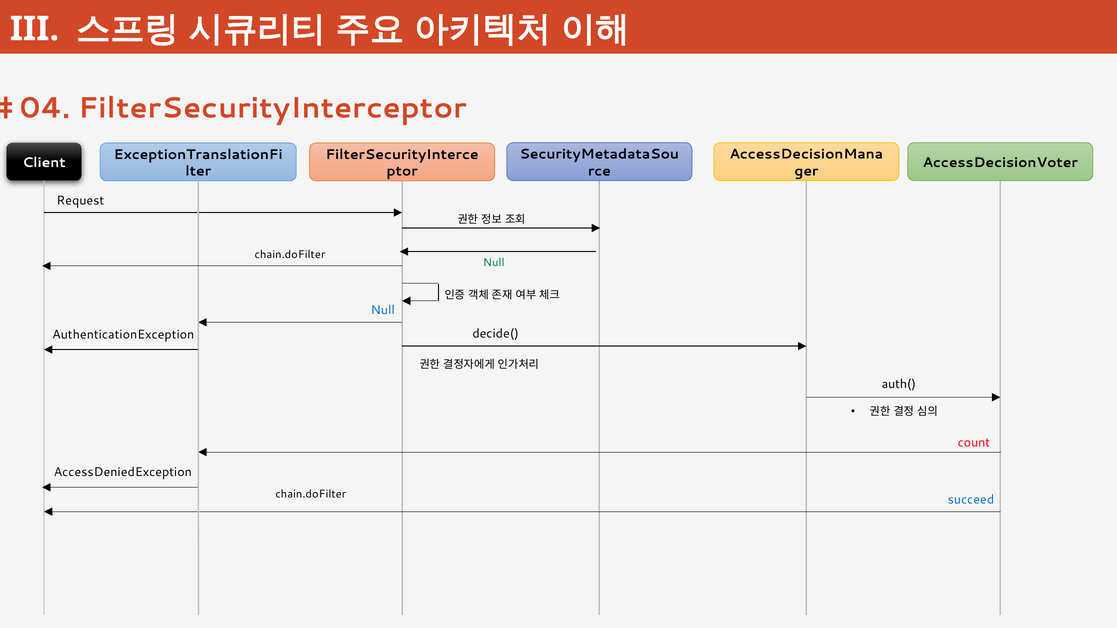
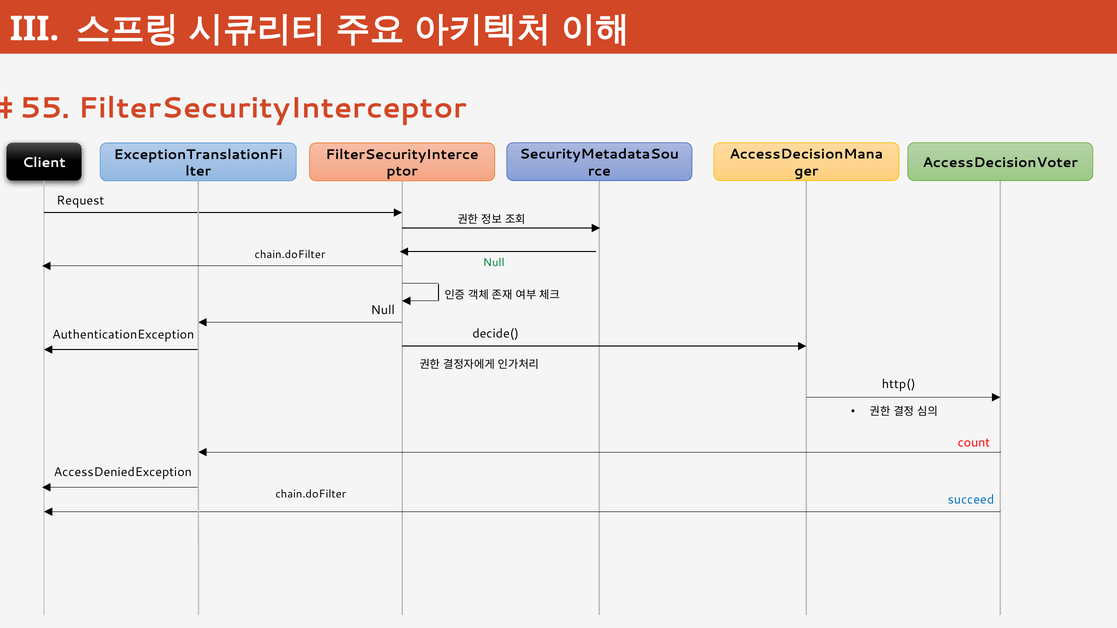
04: 04 -> 55
Null at (383, 310) colour: blue -> black
auth(: auth( -> http(
